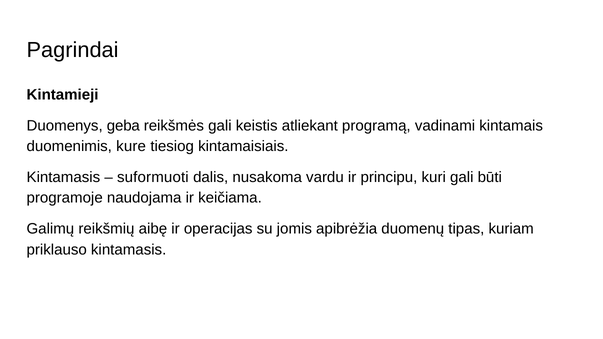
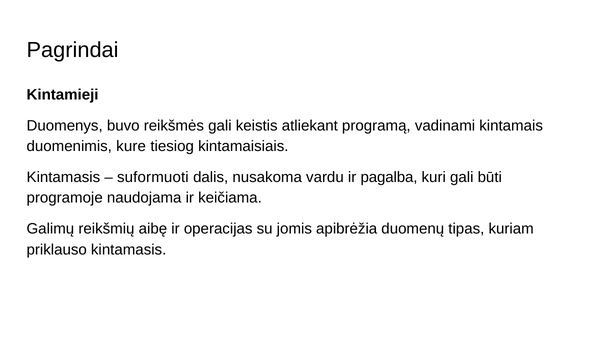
geba: geba -> buvo
principu: principu -> pagalba
